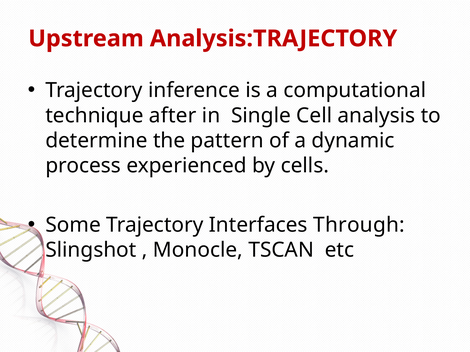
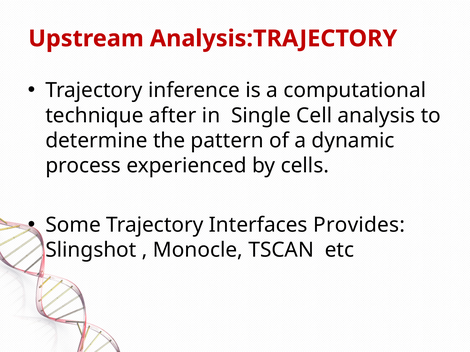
Through: Through -> Provides
